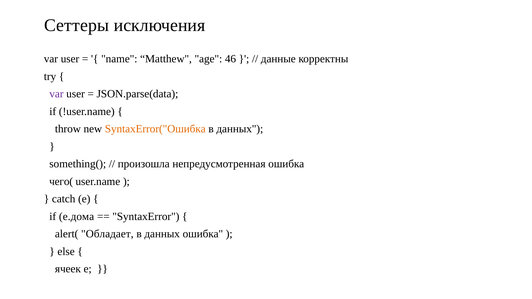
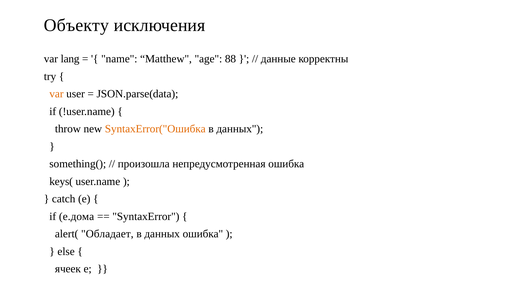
Сеттеры: Сеттеры -> Объекту
user at (70, 59): user -> lang
46: 46 -> 88
var at (56, 94) colour: purple -> orange
чего(: чего( -> keys(
